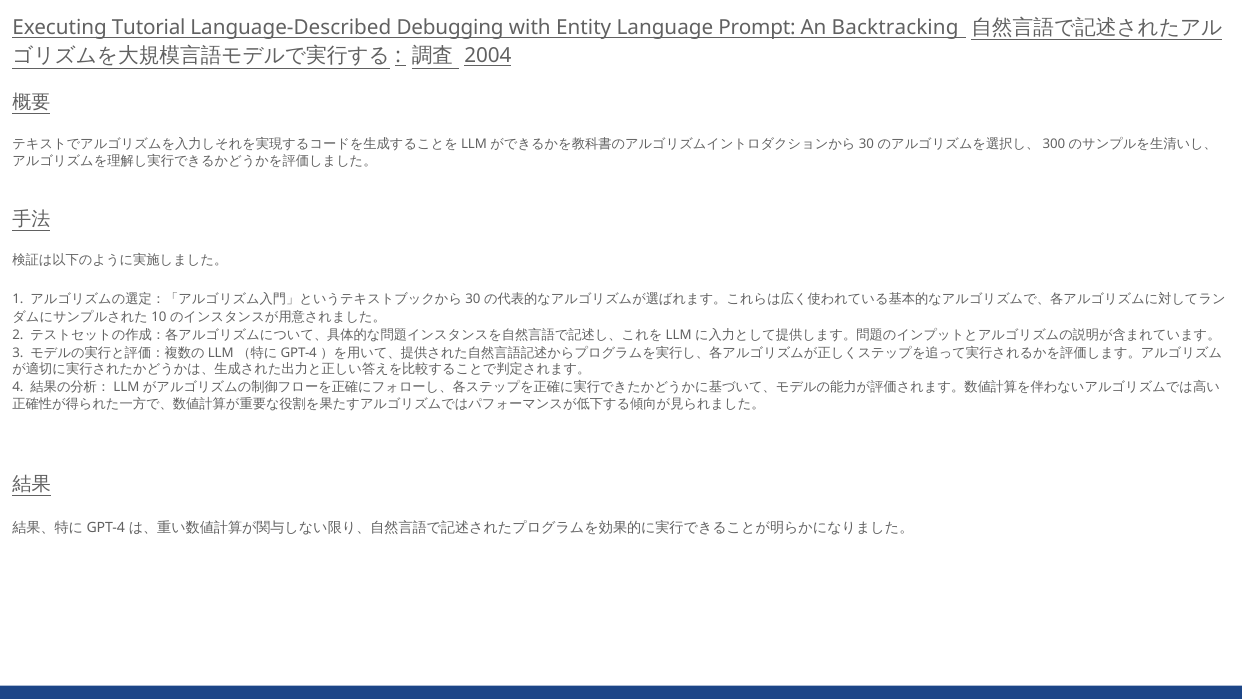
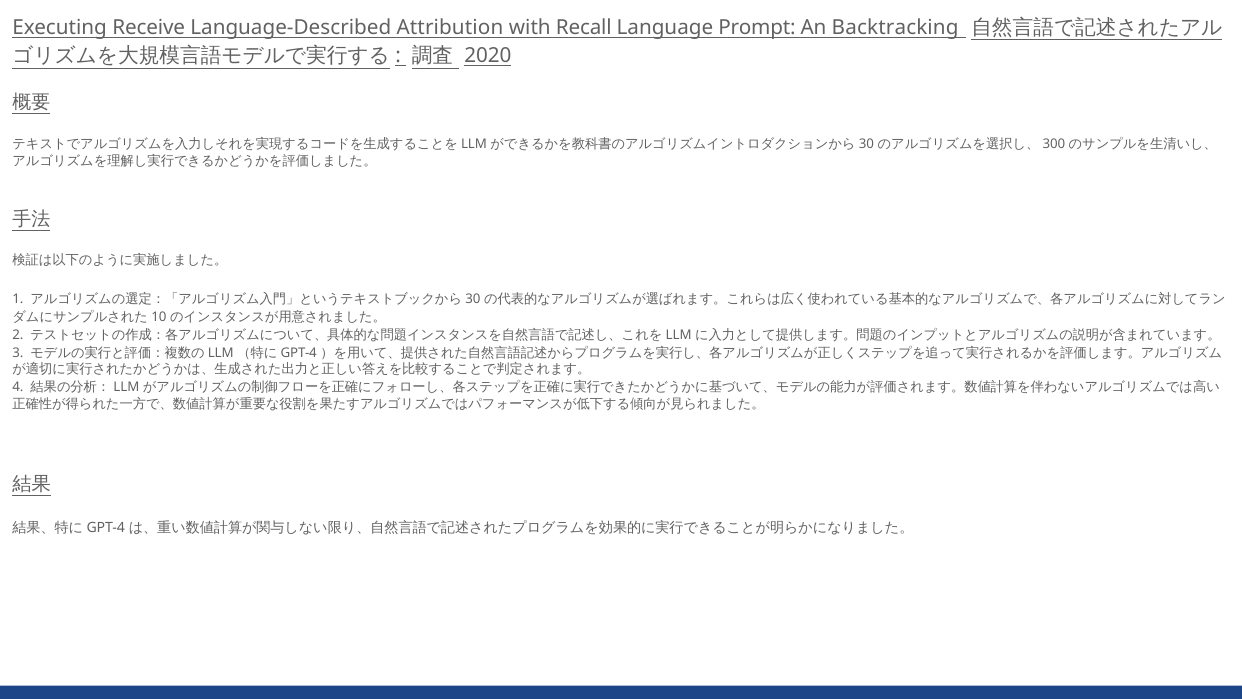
Tutorial: Tutorial -> Receive
Debugging: Debugging -> Attribution
Entity: Entity -> Recall
2004: 2004 -> 2020
